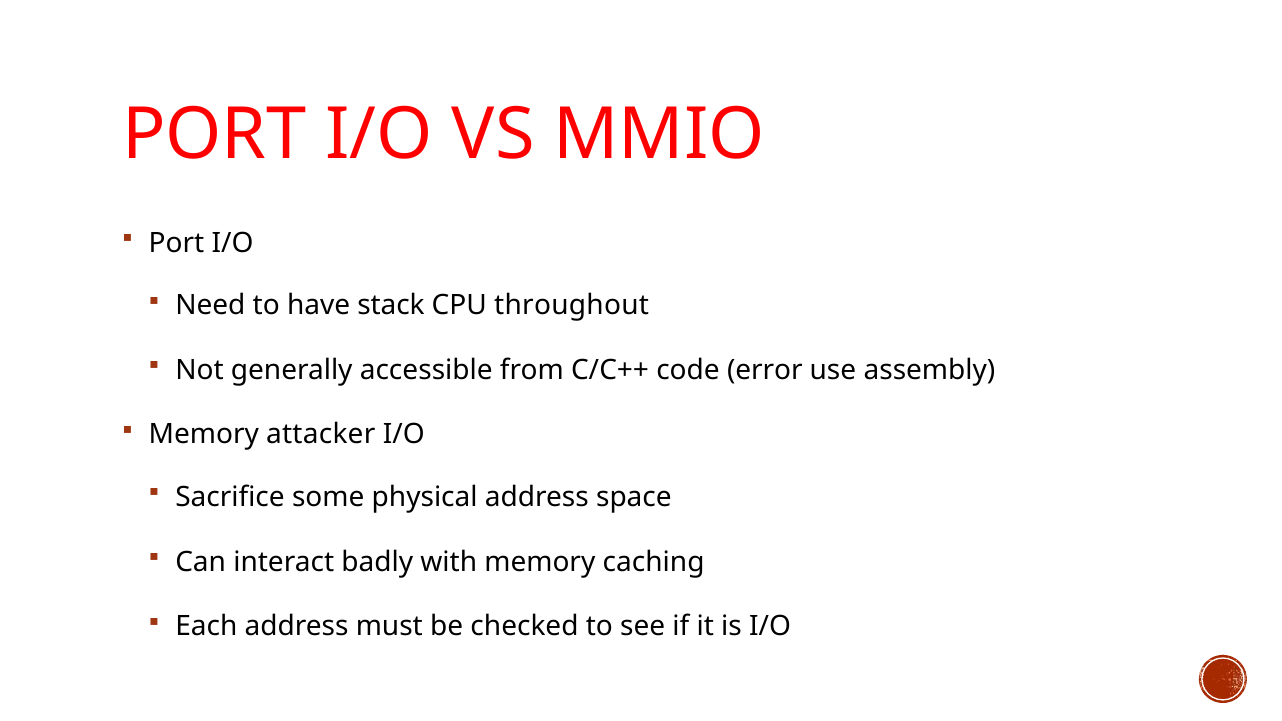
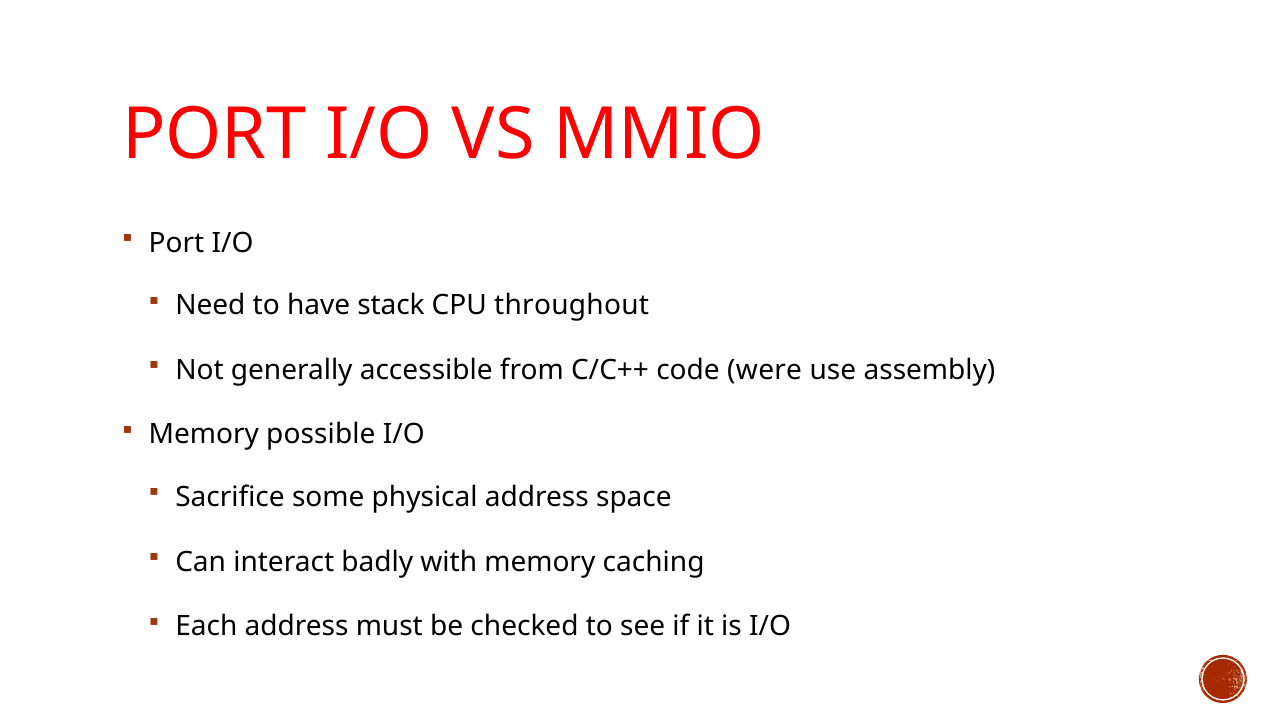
error: error -> were
attacker: attacker -> possible
